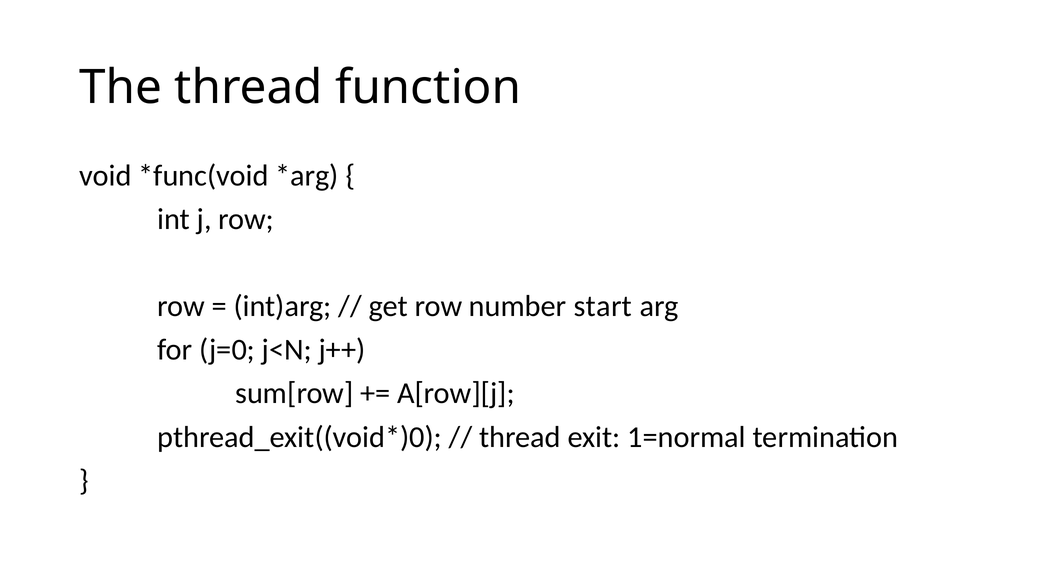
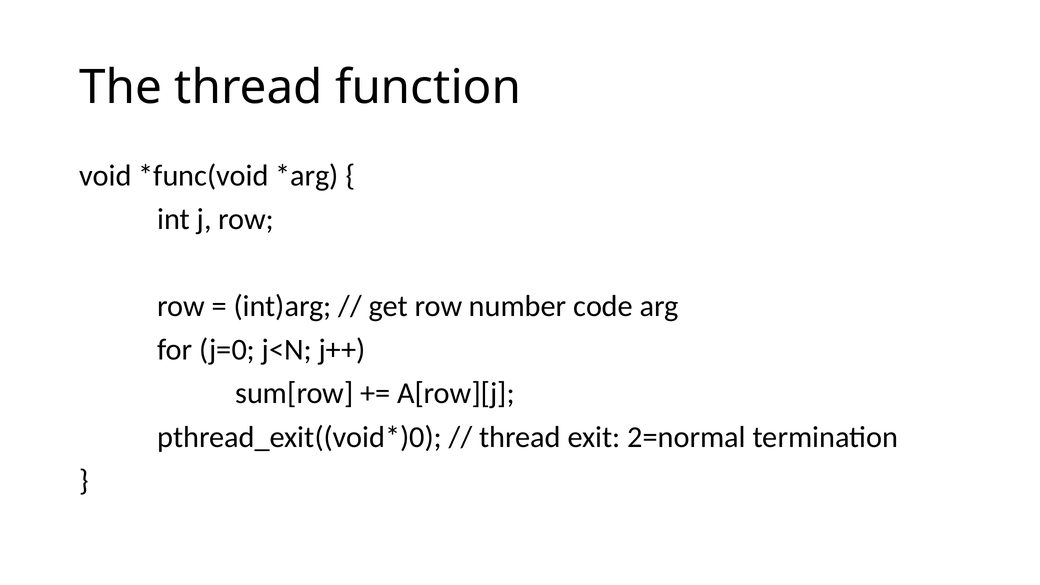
start: start -> code
1=normal: 1=normal -> 2=normal
